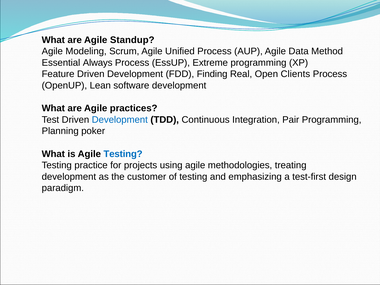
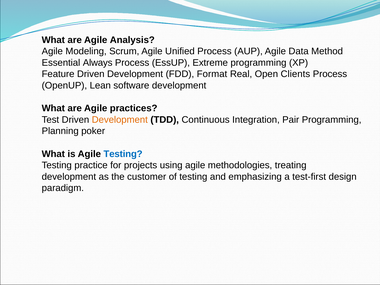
Standup: Standup -> Analysis
Finding: Finding -> Format
Development at (120, 120) colour: blue -> orange
